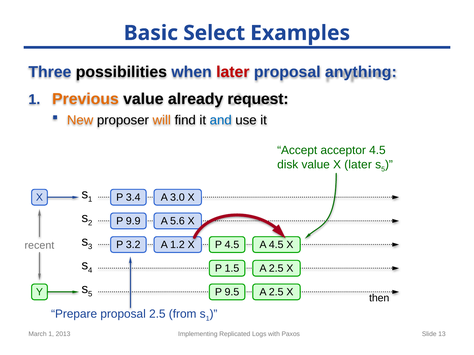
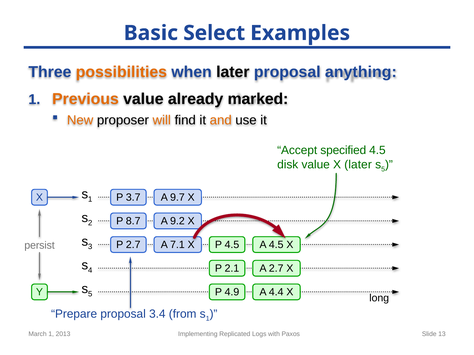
possibilities colour: black -> orange
later at (233, 72) colour: red -> black
request: request -> marked
and colour: blue -> orange
acceptor: acceptor -> specified
3.4: 3.4 -> 3.7
3.0: 3.0 -> 9.7
9.9: 9.9 -> 8.7
5.6: 5.6 -> 9.2
P 3.2: 3.2 -> 2.7
1.2: 1.2 -> 7.1
recent: recent -> persist
1.5: 1.5 -> 2.1
2.5 at (276, 269): 2.5 -> 2.7
9.5: 9.5 -> 4.9
2.5 at (276, 292): 2.5 -> 4.4
then: then -> long
proposal 2.5: 2.5 -> 3.4
